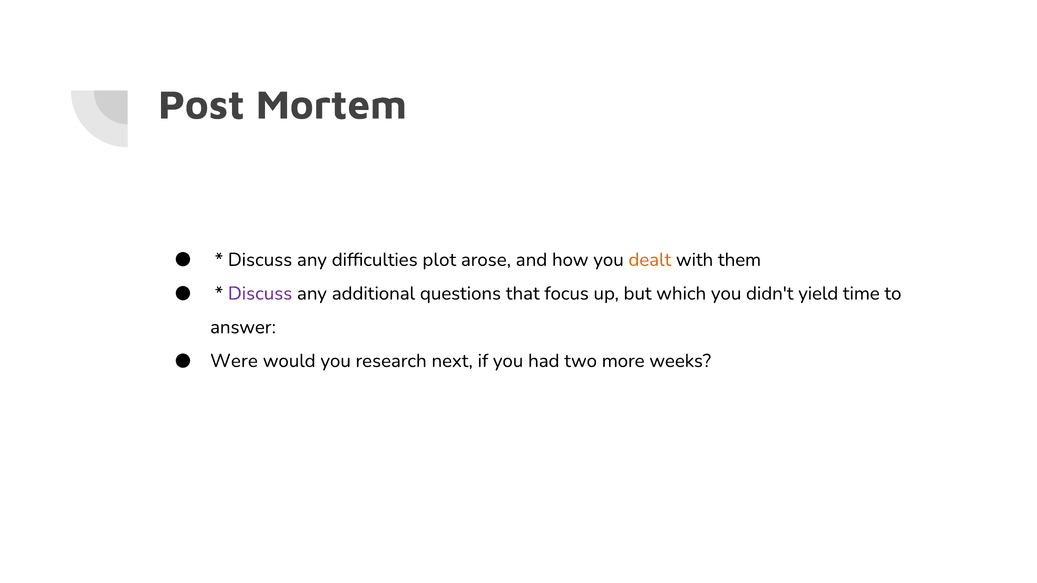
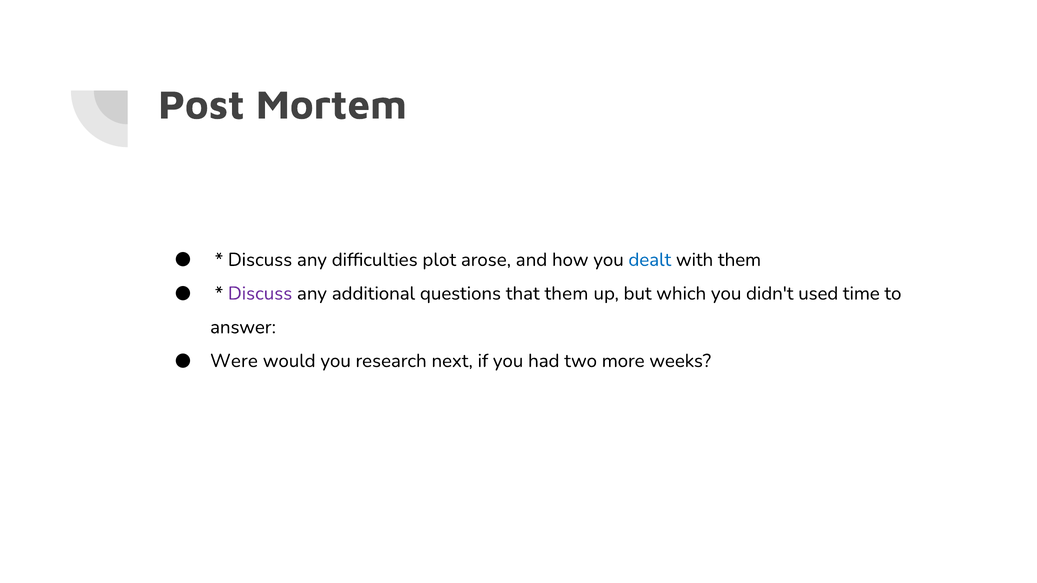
dealt colour: orange -> blue
that focus: focus -> them
yield: yield -> used
